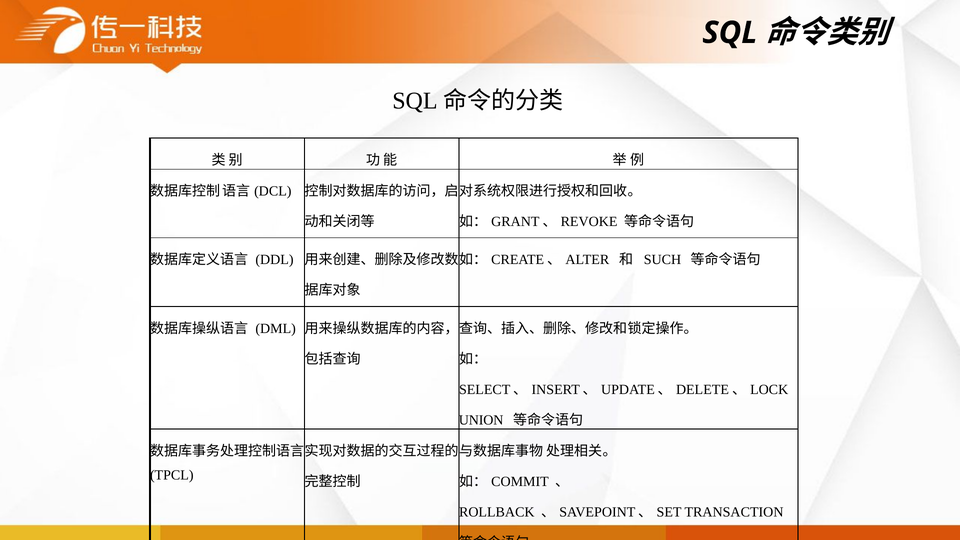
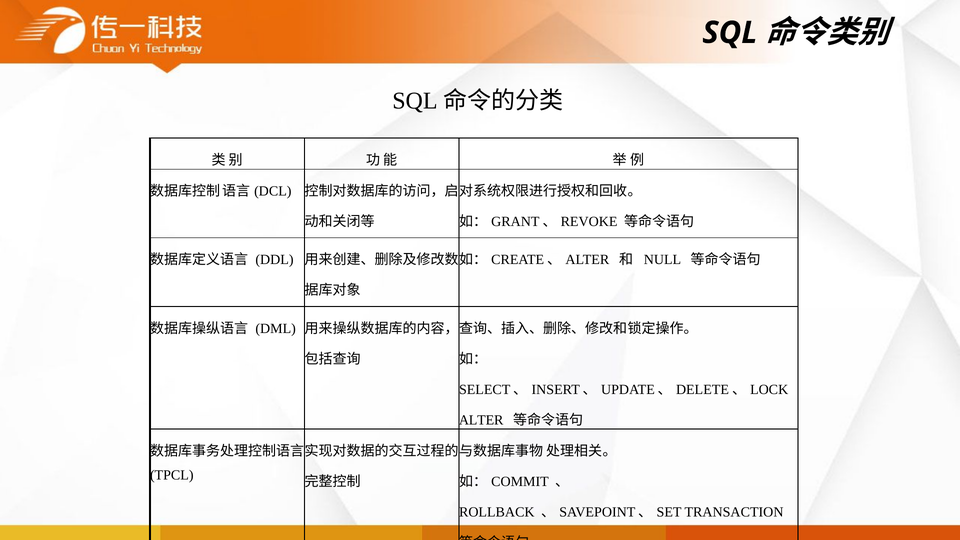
SUCH: SUCH -> NULL
UNION at (481, 420): UNION -> ALTER
